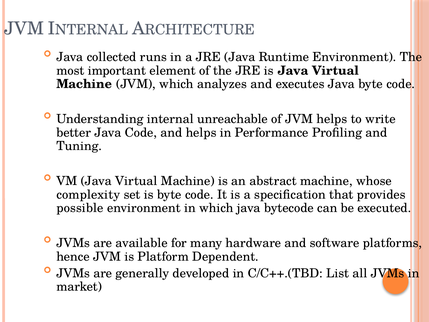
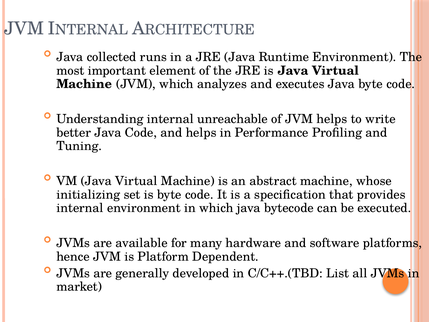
complexity: complexity -> initializing
possible at (80, 208): possible -> internal
